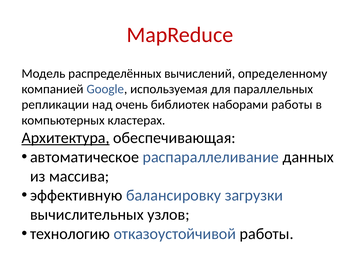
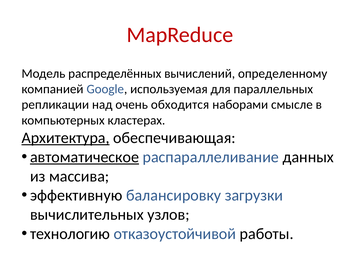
библиотек: библиотек -> обходится
наборами работы: работы -> смысле
автоматическое underline: none -> present
